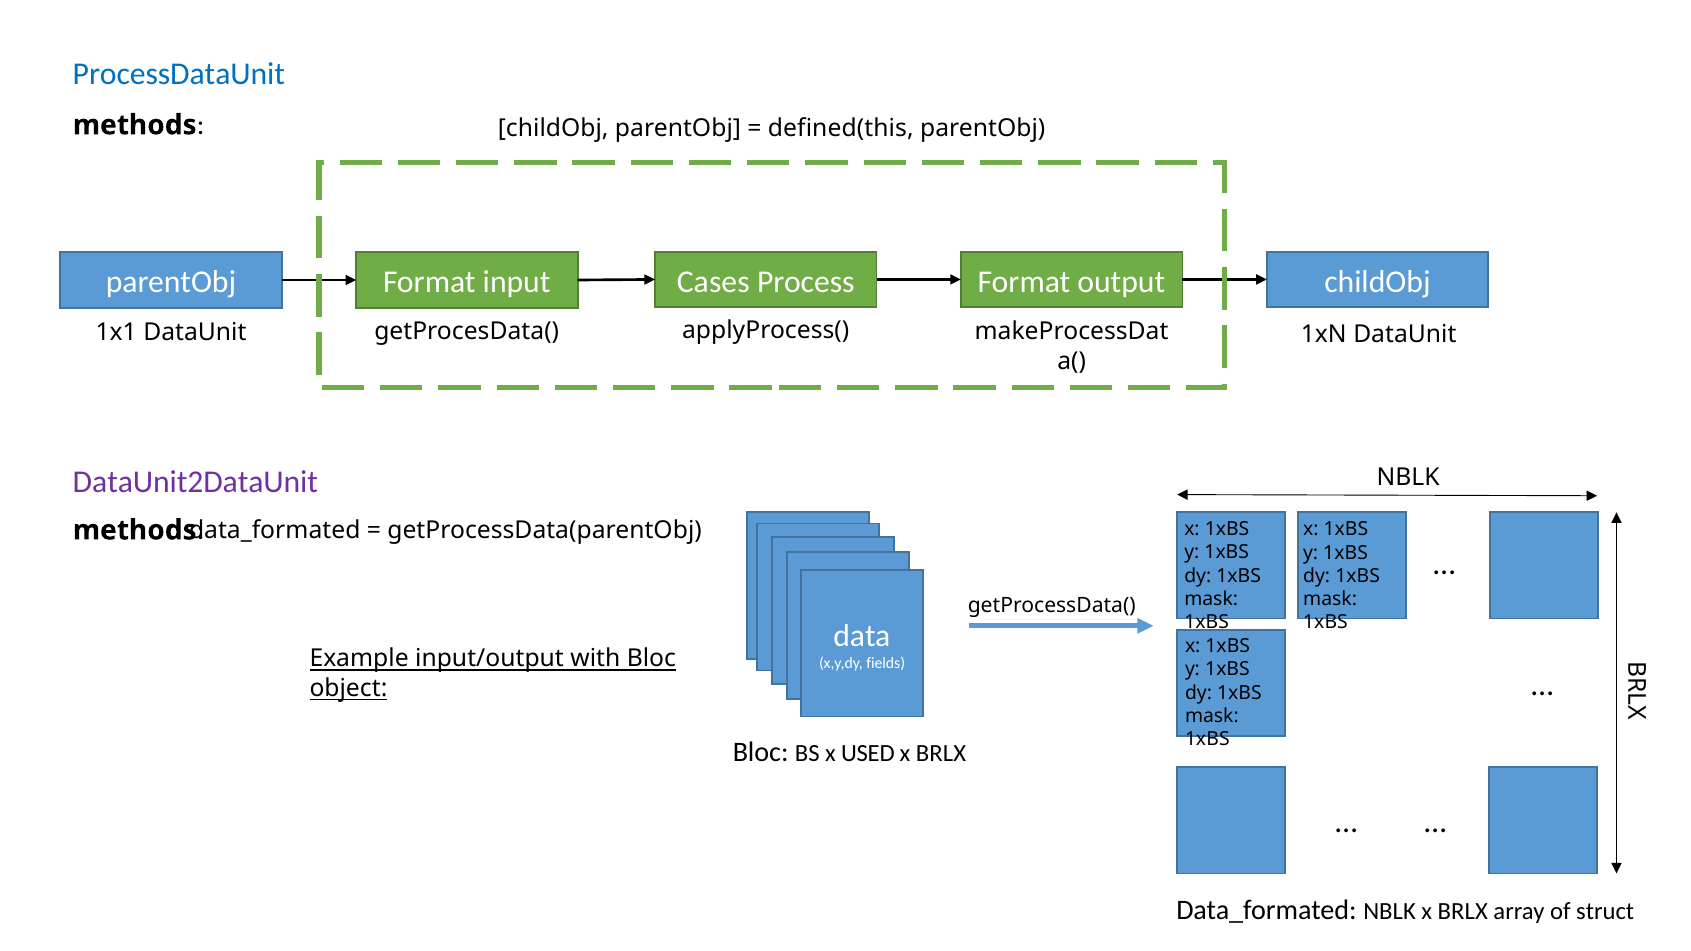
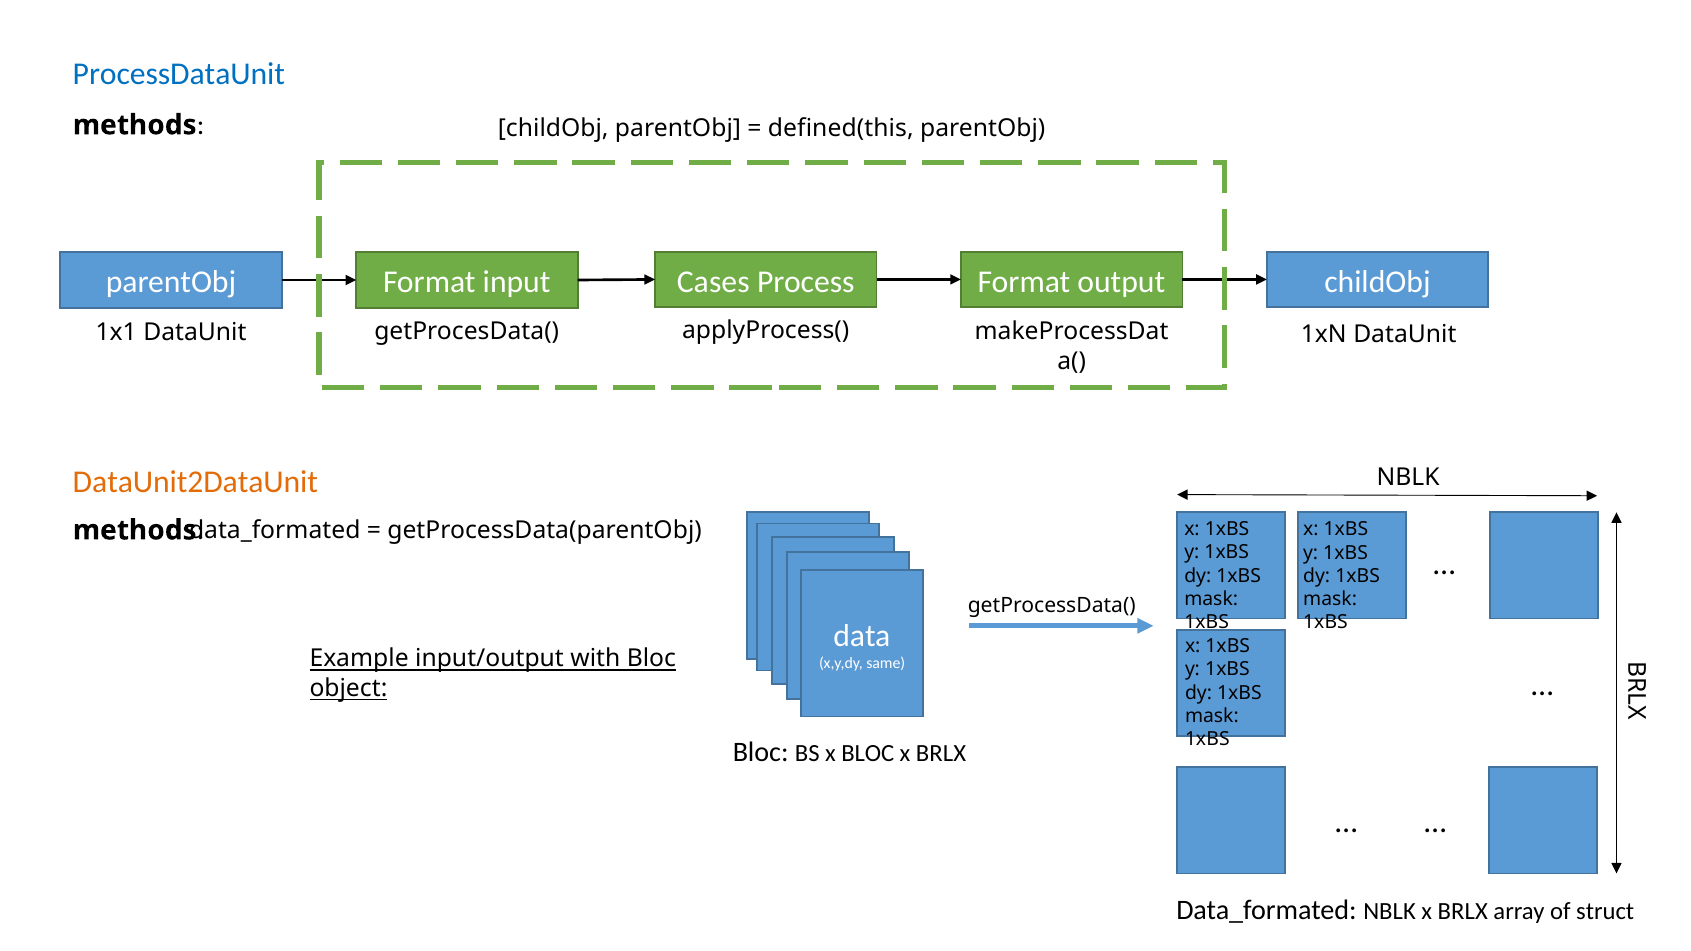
DataUnit2DataUnit colour: purple -> orange
fields: fields -> same
x USED: USED -> BLOC
